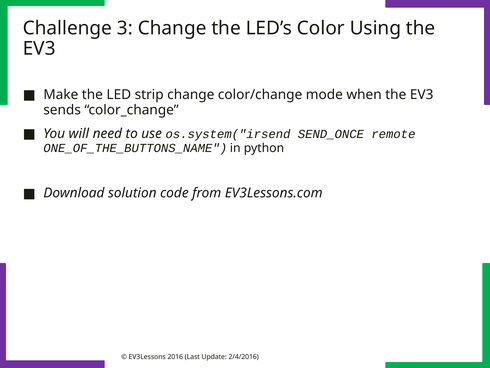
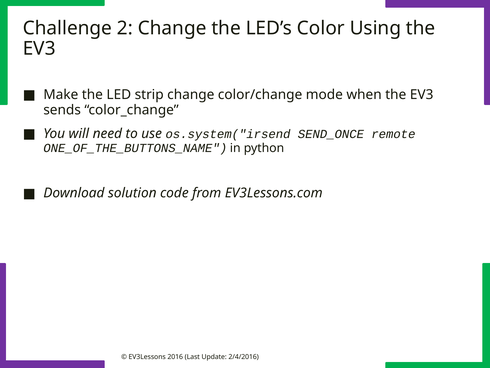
3: 3 -> 2
